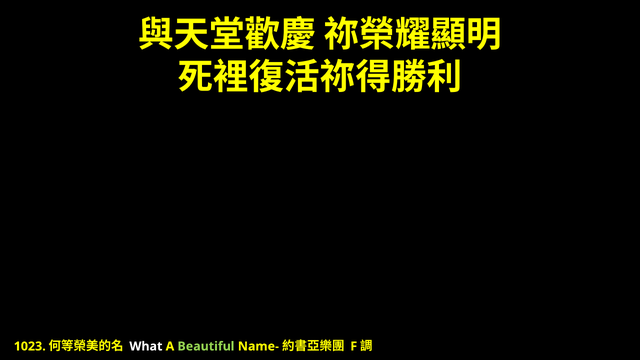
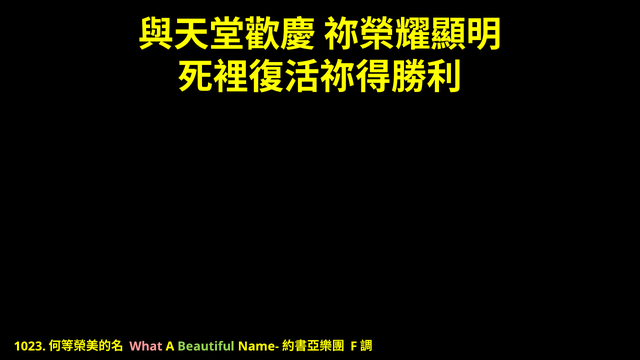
What colour: white -> pink
